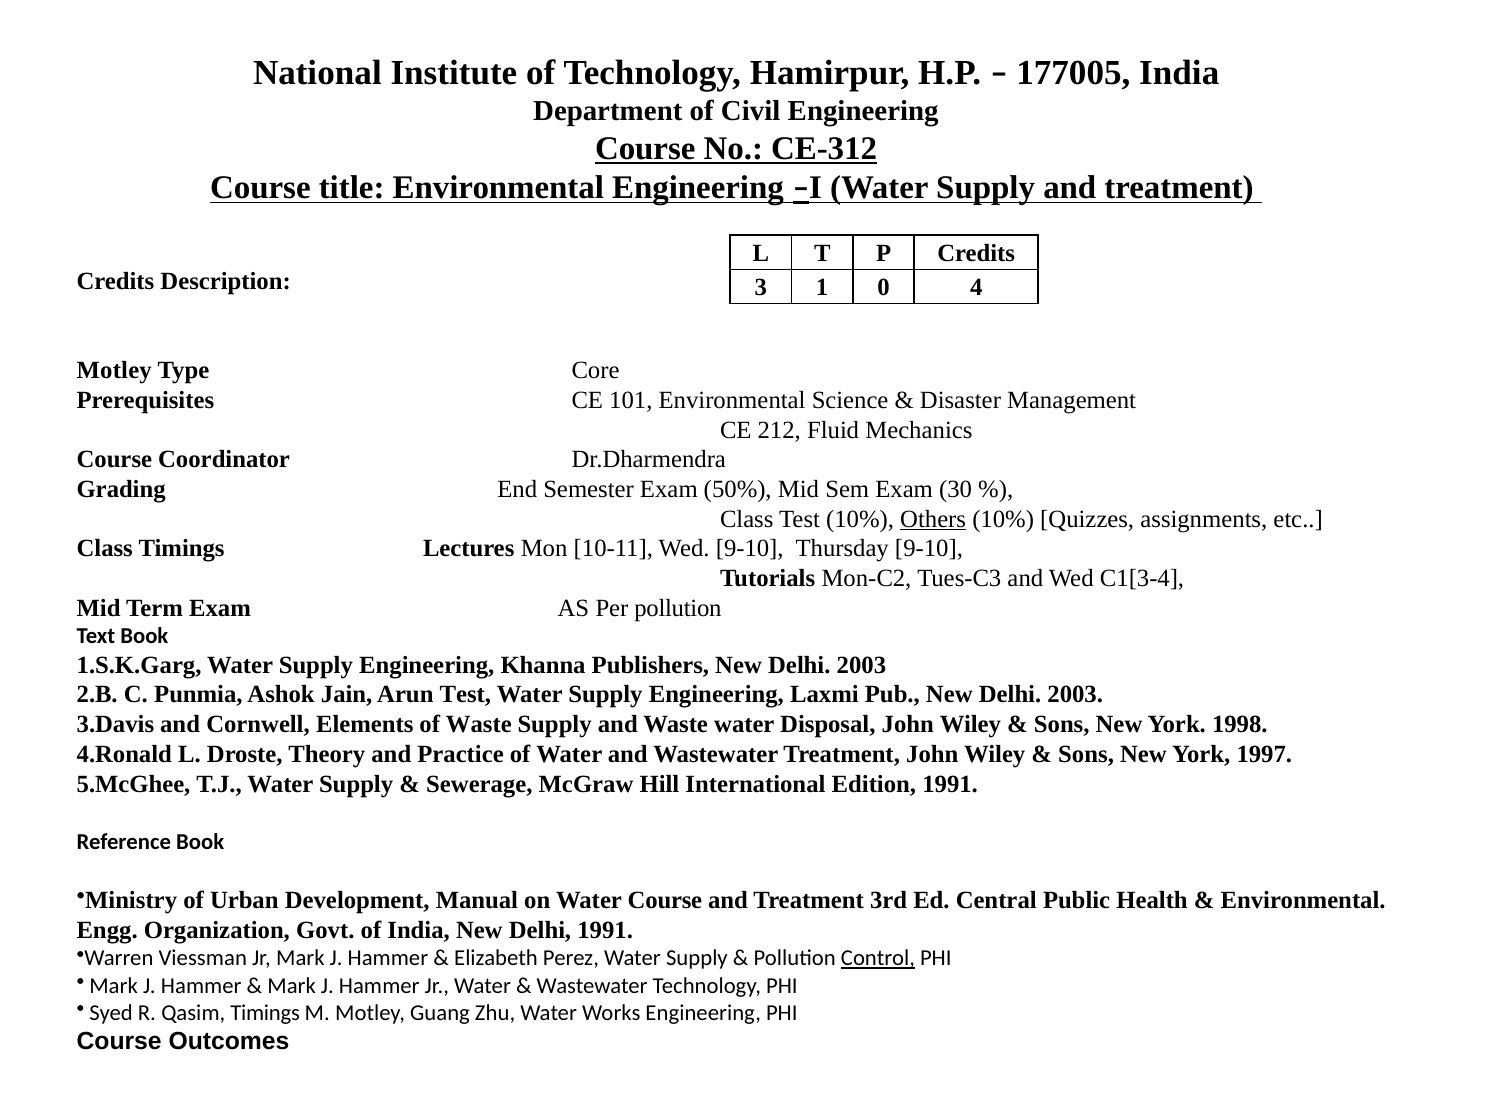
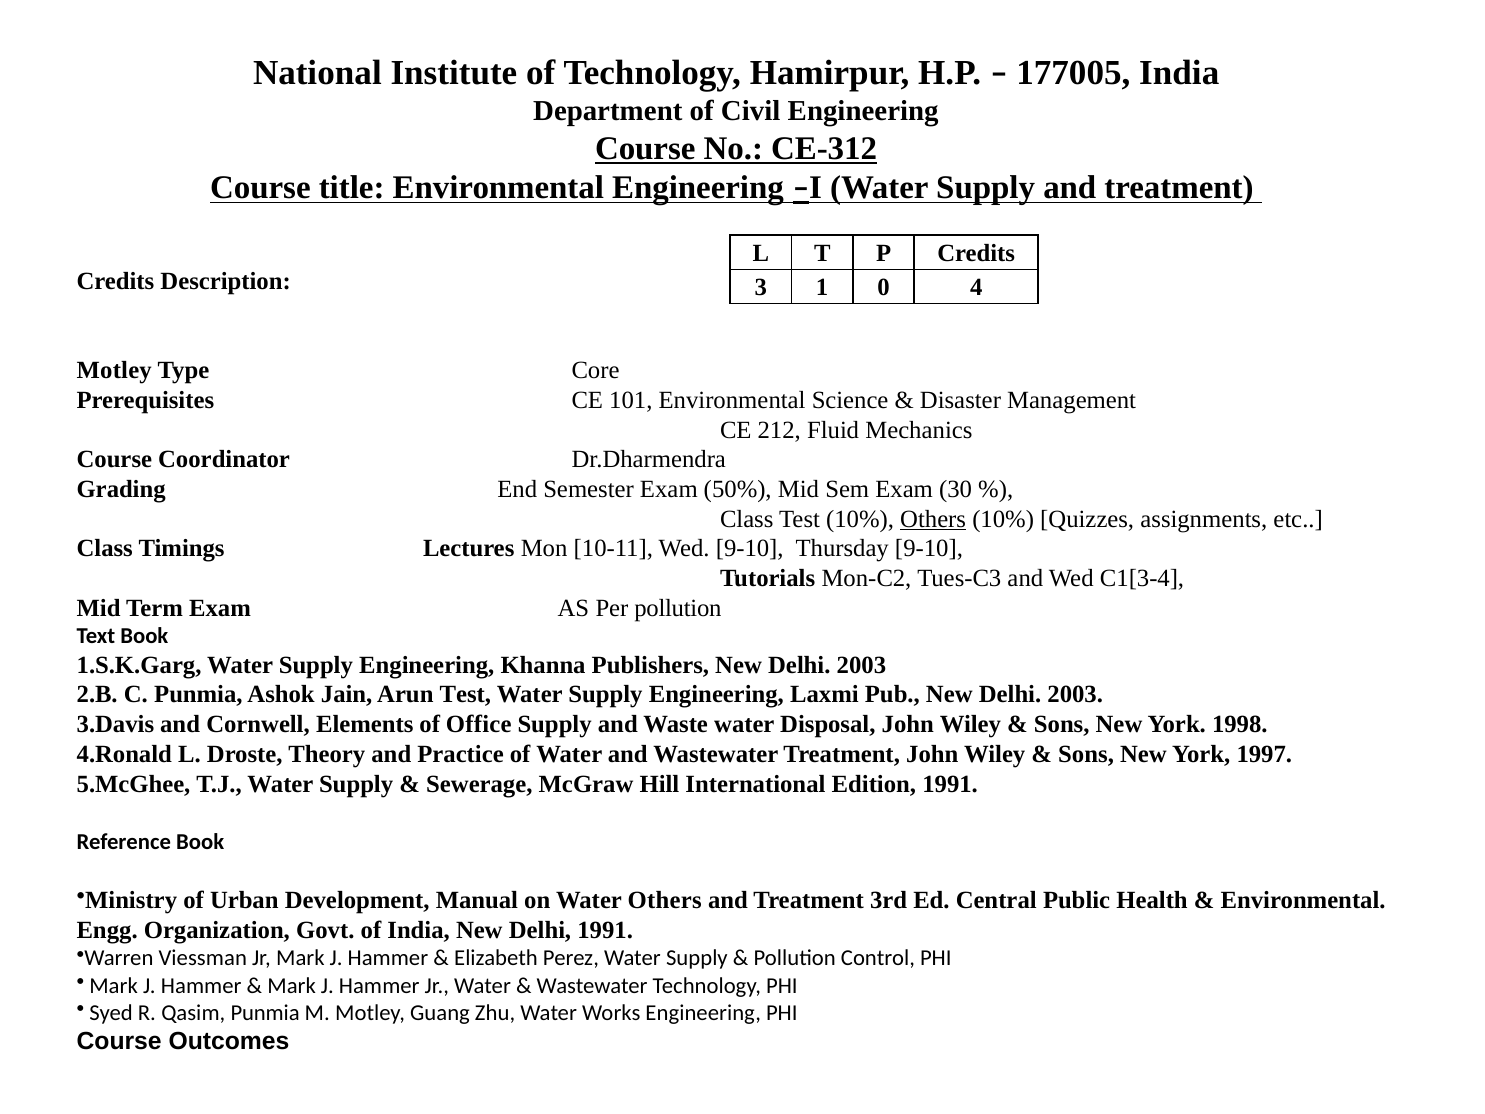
of Waste: Waste -> Office
Water Course: Course -> Others
Control underline: present -> none
Qasim Timings: Timings -> Punmia
